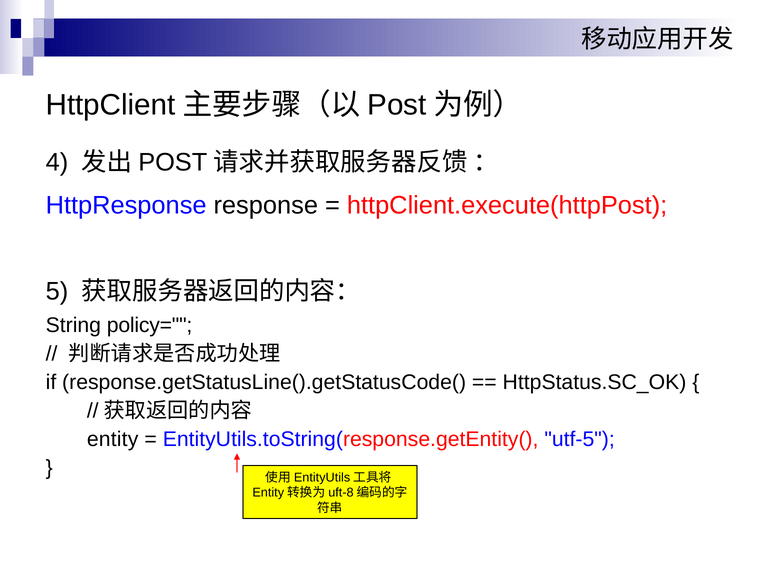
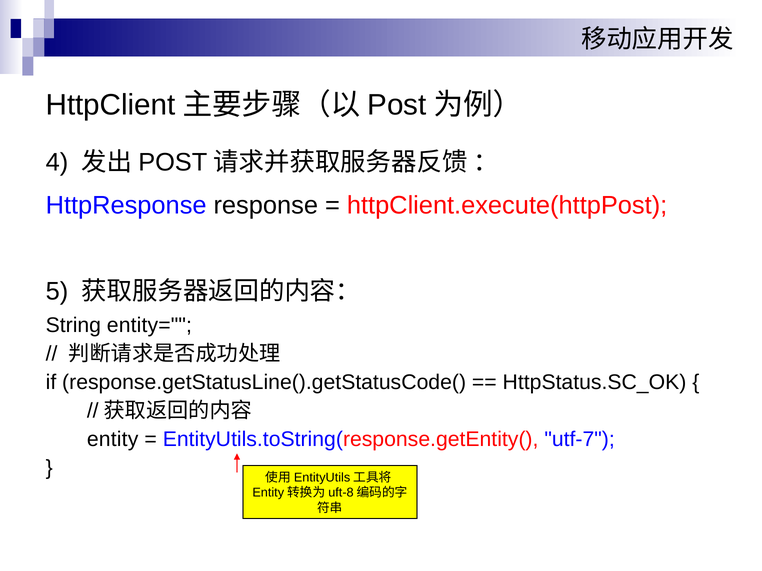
policy=: policy= -> entity=
utf-5: utf-5 -> utf-7
